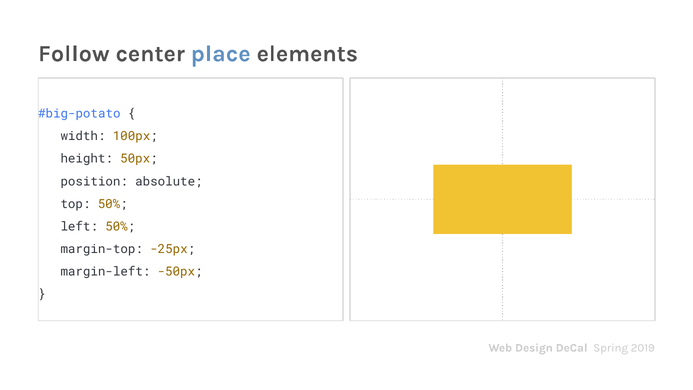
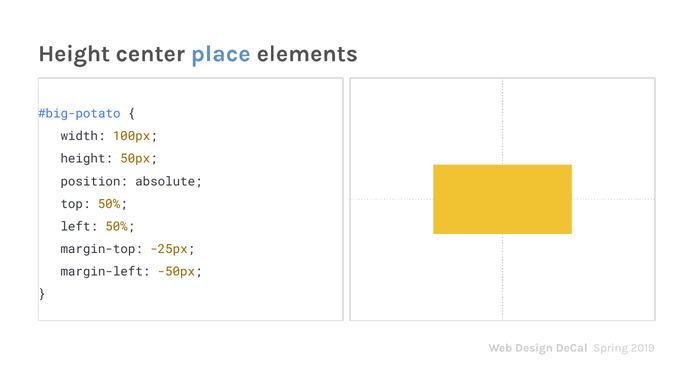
Follow at (74, 54): Follow -> Height
